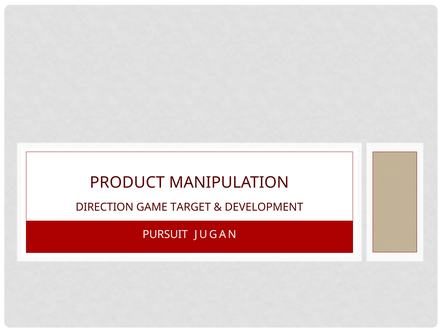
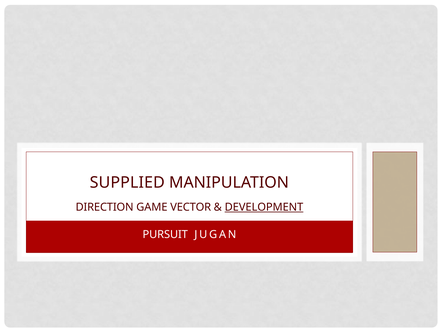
PRODUCT: PRODUCT -> SUPPLIED
TARGET: TARGET -> VECTOR
DEVELOPMENT underline: none -> present
